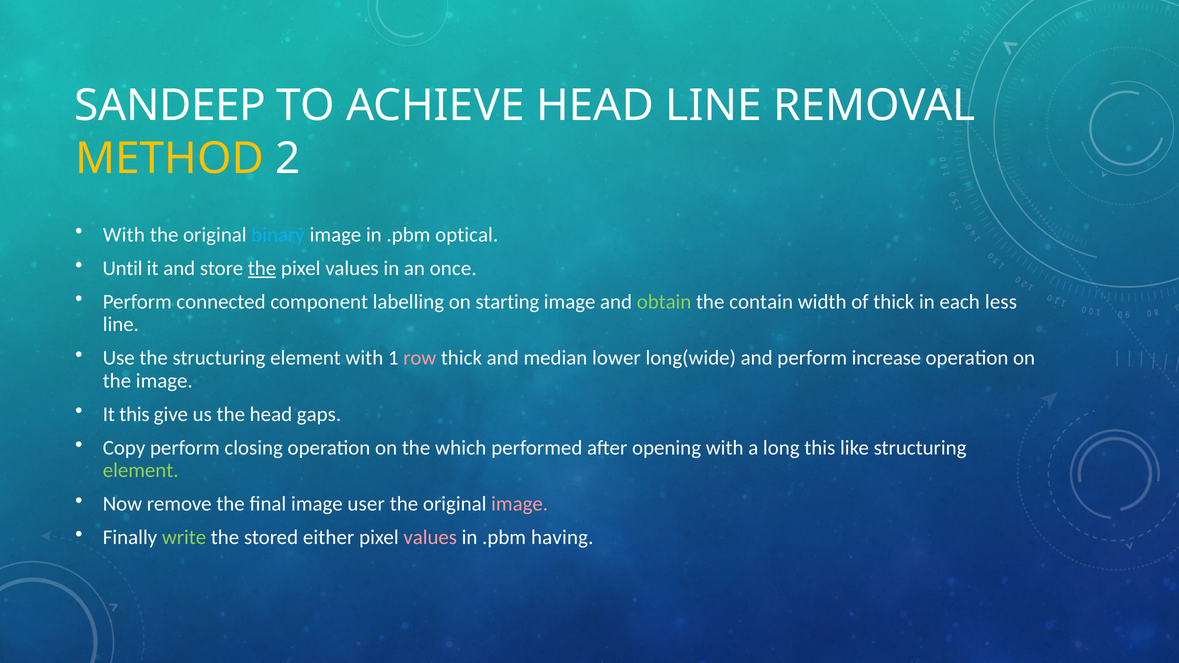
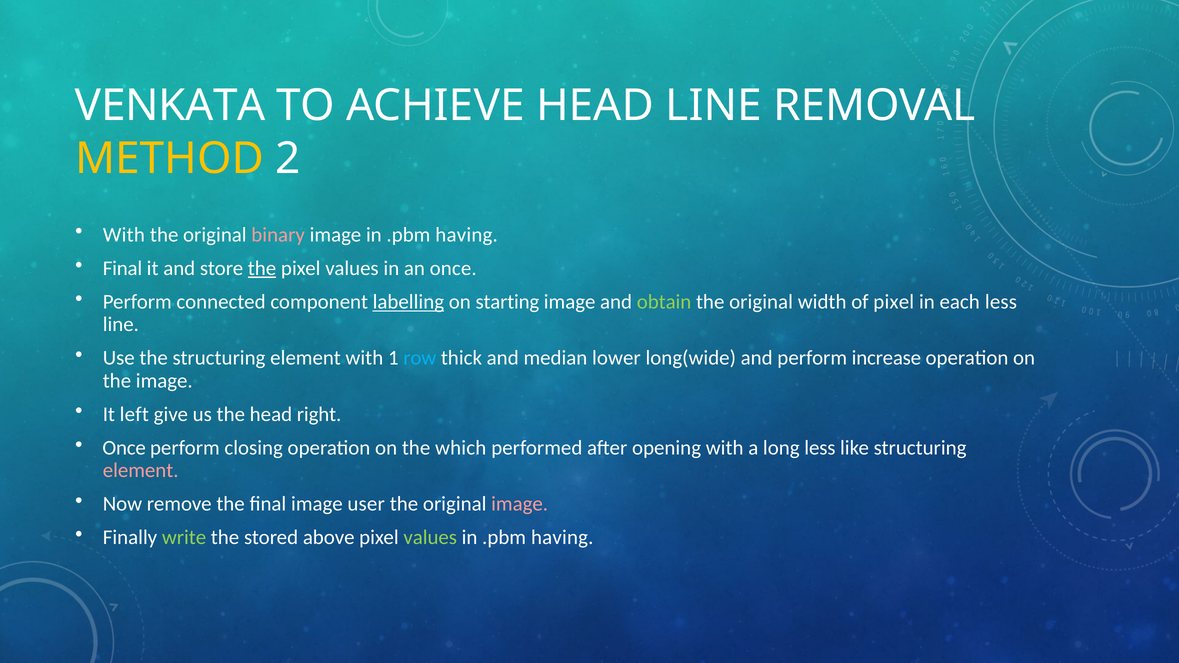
SANDEEP: SANDEEP -> VENKATA
binary colour: light blue -> pink
image in .pbm optical: optical -> having
Until at (123, 268): Until -> Final
labelling underline: none -> present
contain at (761, 302): contain -> original
of thick: thick -> pixel
row colour: pink -> light blue
It this: this -> left
gaps: gaps -> right
Copy at (124, 448): Copy -> Once
long this: this -> less
element at (141, 470) colour: light green -> pink
either: either -> above
values at (430, 538) colour: pink -> light green
